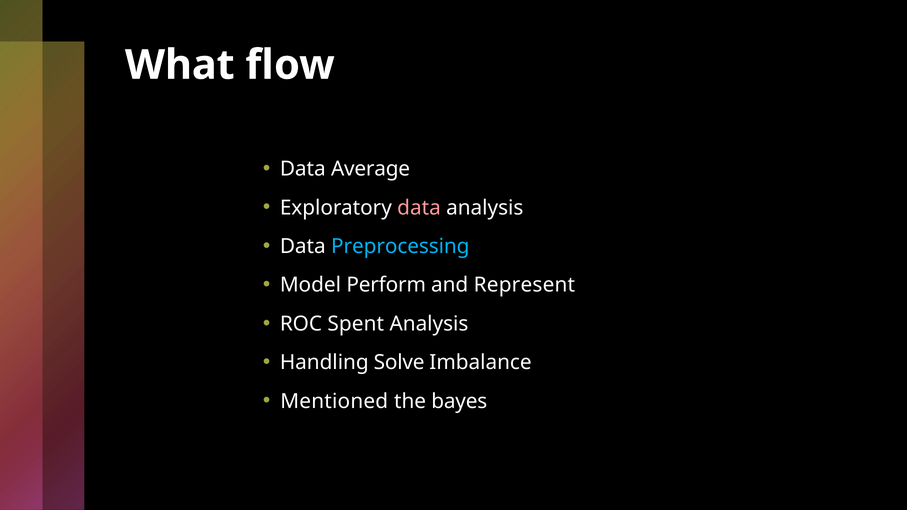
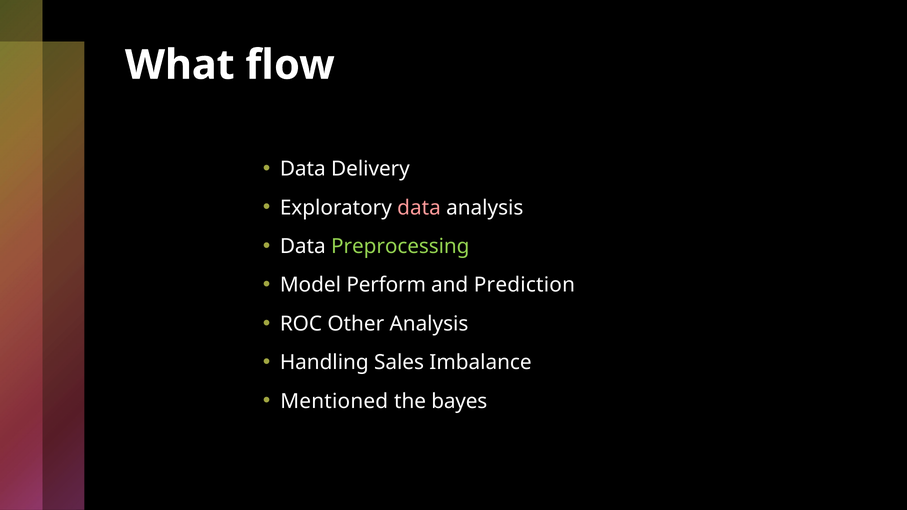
Average: Average -> Delivery
Preprocessing colour: light blue -> light green
Represent: Represent -> Prediction
Spent: Spent -> Other
Solve: Solve -> Sales
